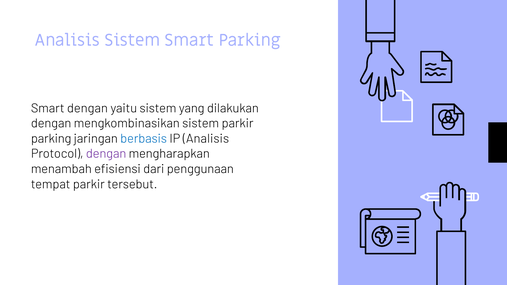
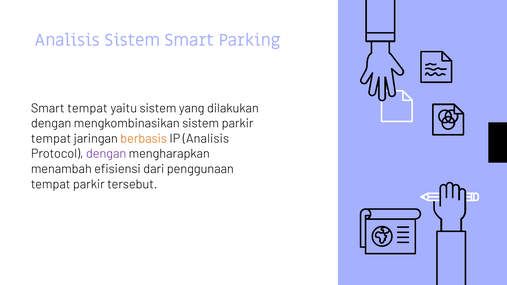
Smart dengan: dengan -> tempat
parking at (51, 139): parking -> tempat
berbasis colour: blue -> orange
